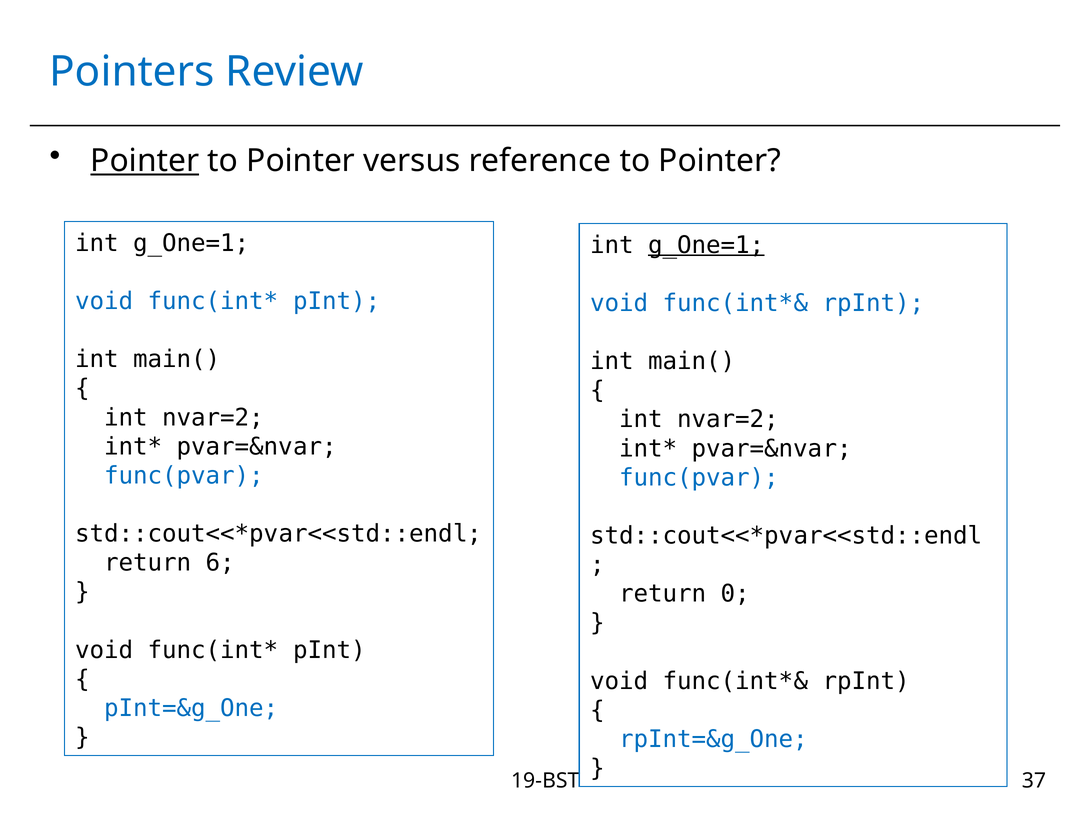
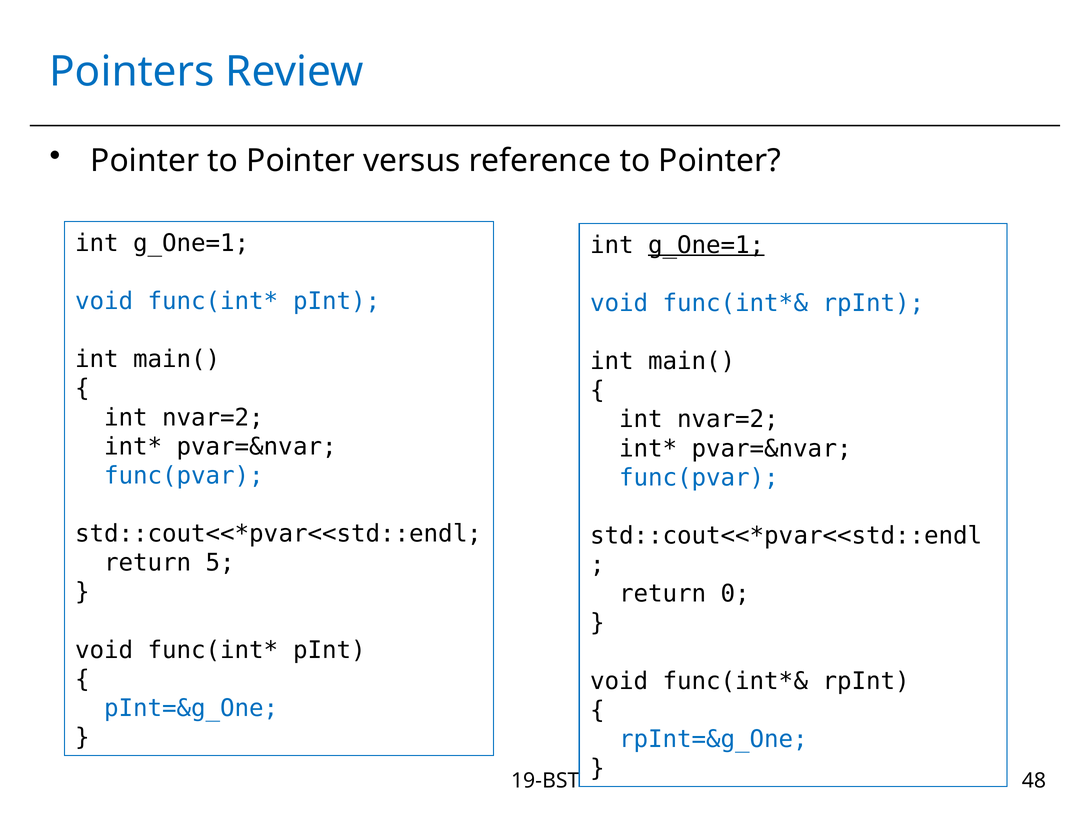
Pointer at (145, 161) underline: present -> none
6: 6 -> 5
37: 37 -> 48
